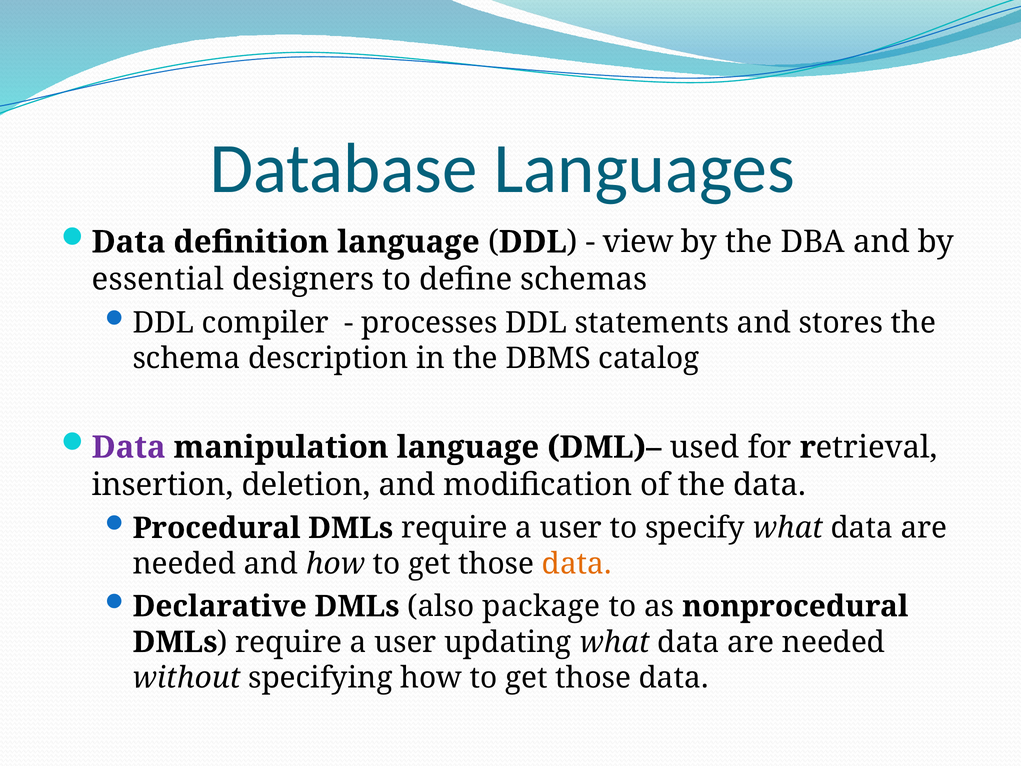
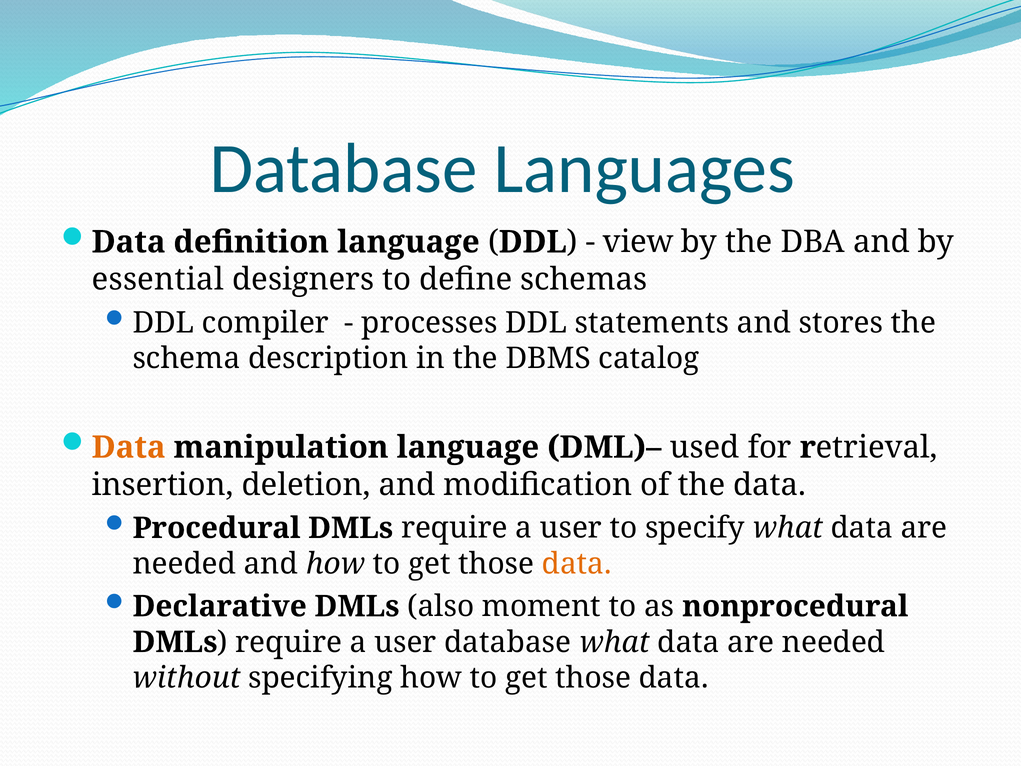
Data at (129, 447) colour: purple -> orange
package: package -> moment
user updating: updating -> database
